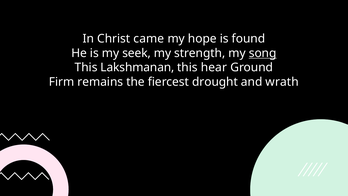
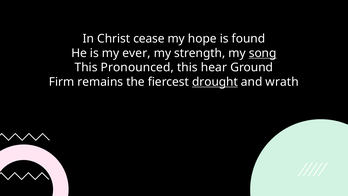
came: came -> cease
seek: seek -> ever
Lakshmanan: Lakshmanan -> Pronounced
drought underline: none -> present
